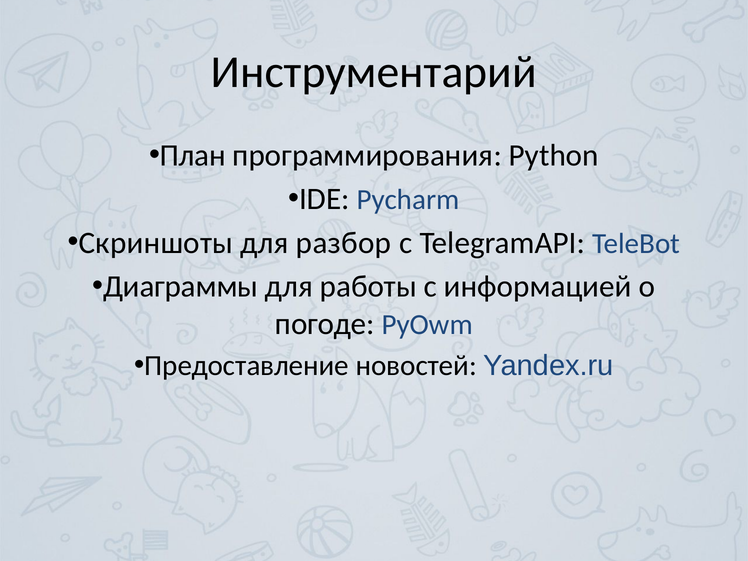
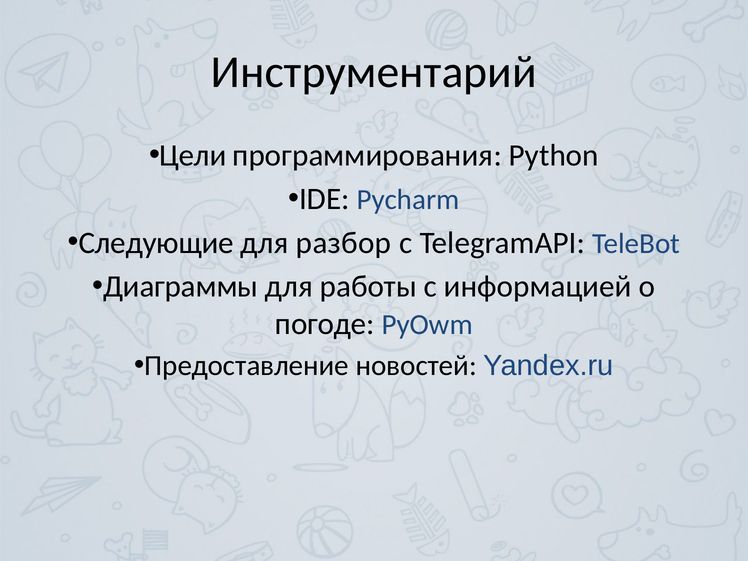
План: План -> Цели
Скриншоты: Скриншоты -> Следующие
